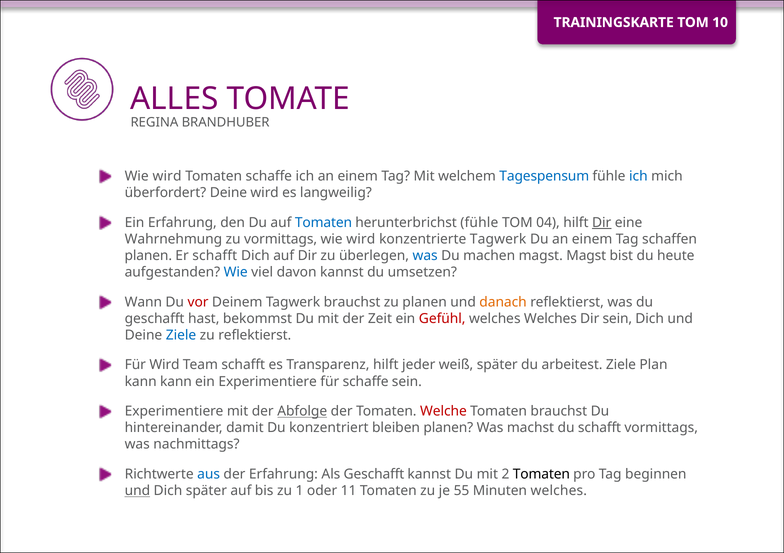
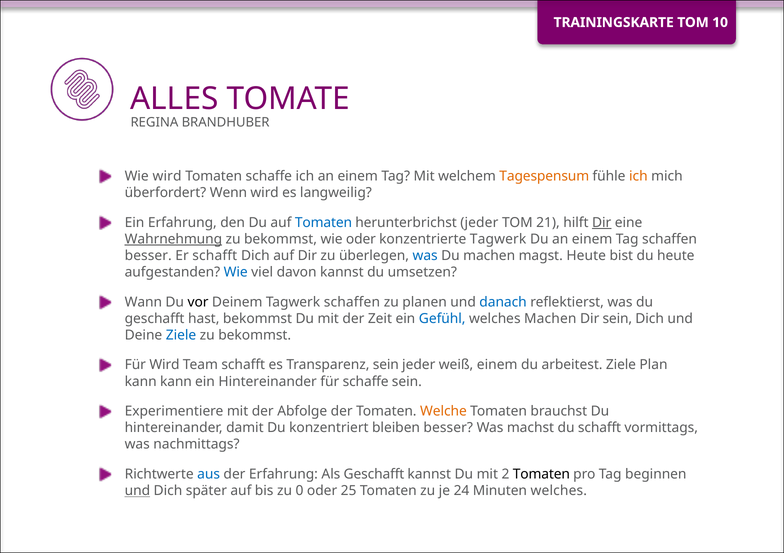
Tagespensum colour: blue -> orange
ich at (638, 176) colour: blue -> orange
überfordert Deine: Deine -> Wenn
herunterbrichst fühle: fühle -> jeder
04: 04 -> 21
Wahrnehmung underline: none -> present
vormittags at (281, 239): vormittags -> bekommst
wird at (361, 239): wird -> oder
planen at (148, 255): planen -> besser
magst Magst: Magst -> Heute
vor colour: red -> black
Tagwerk brauchst: brauchst -> schaffen
danach colour: orange -> blue
Gefühl colour: red -> blue
welches Welches: Welches -> Machen
reflektierst at (255, 335): reflektierst -> bekommst
Transparenz hilft: hilft -> sein
weiß später: später -> einem
ein Experimentiere: Experimentiere -> Hintereinander
Abfolge underline: present -> none
Welche colour: red -> orange
bleiben planen: planen -> besser
1: 1 -> 0
11: 11 -> 25
55: 55 -> 24
